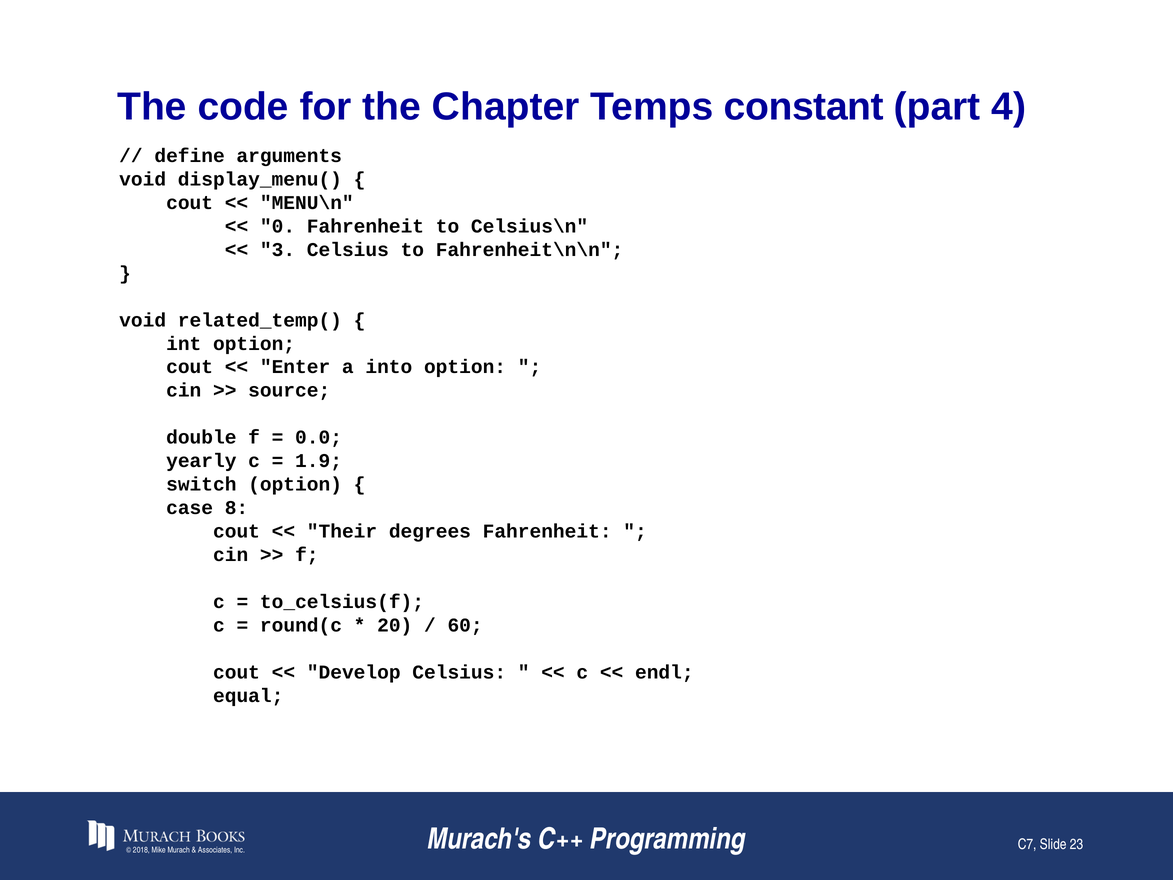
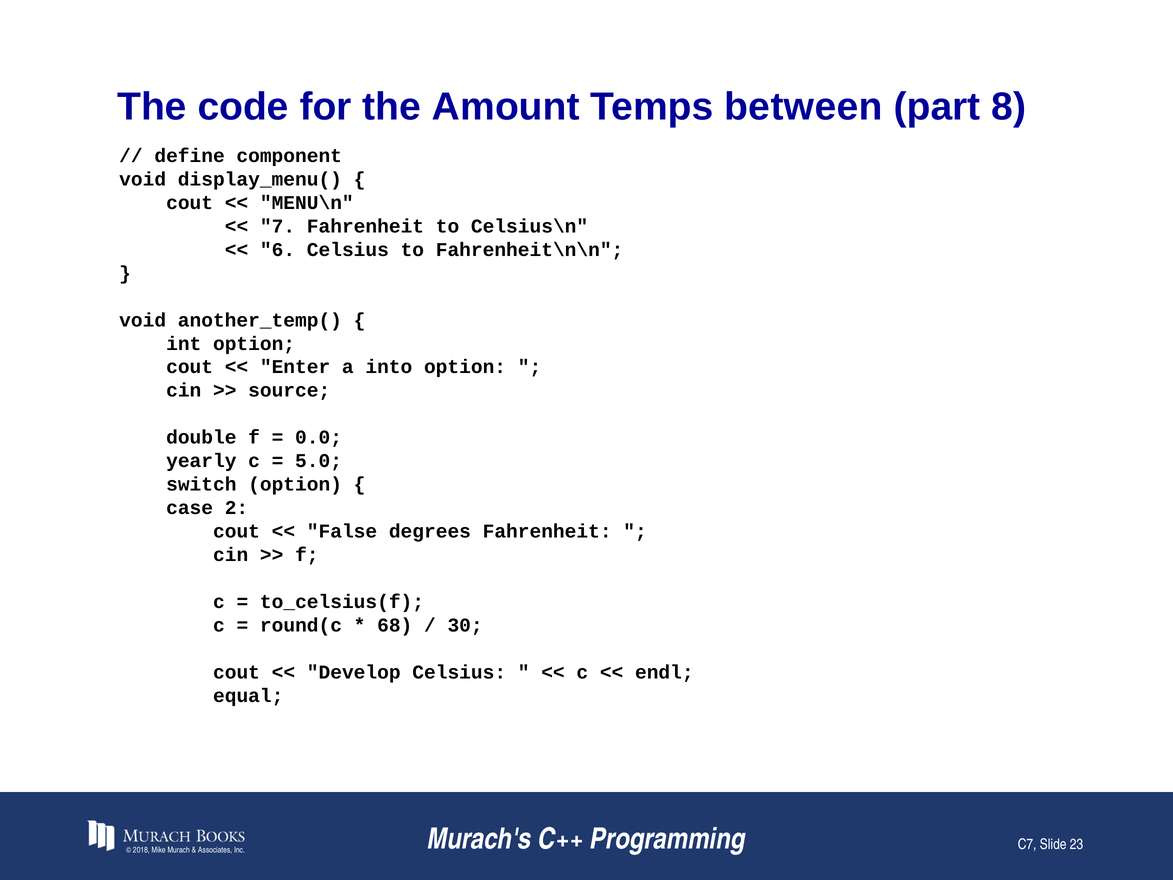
Chapter: Chapter -> Amount
constant: constant -> between
4: 4 -> 8
arguments: arguments -> component
0: 0 -> 7
3: 3 -> 6
related_temp(: related_temp( -> another_temp(
1.9: 1.9 -> 5.0
8: 8 -> 2
Their: Their -> False
20: 20 -> 68
60: 60 -> 30
